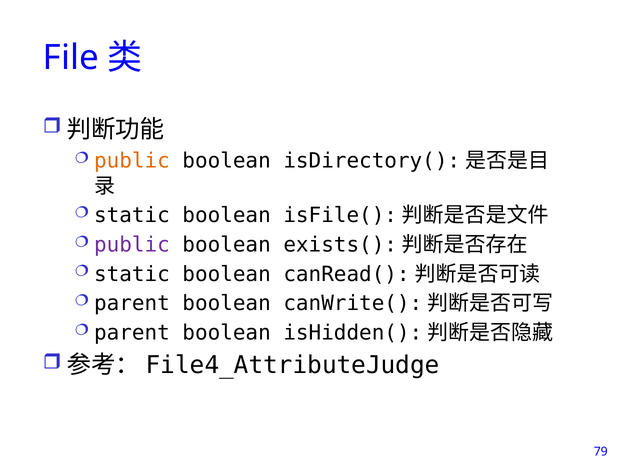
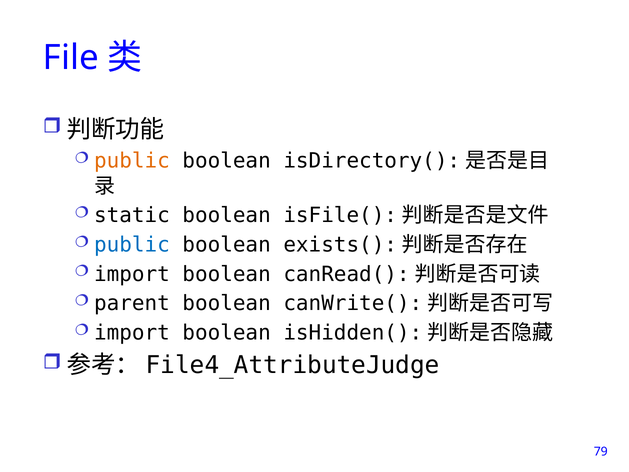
public at (132, 245) colour: purple -> blue
static at (132, 274): static -> import
parent at (132, 333): parent -> import
